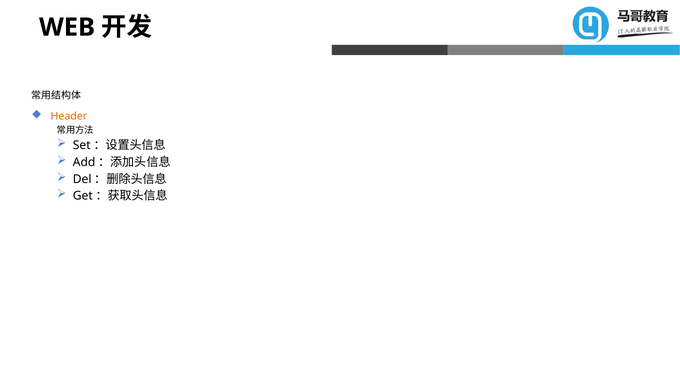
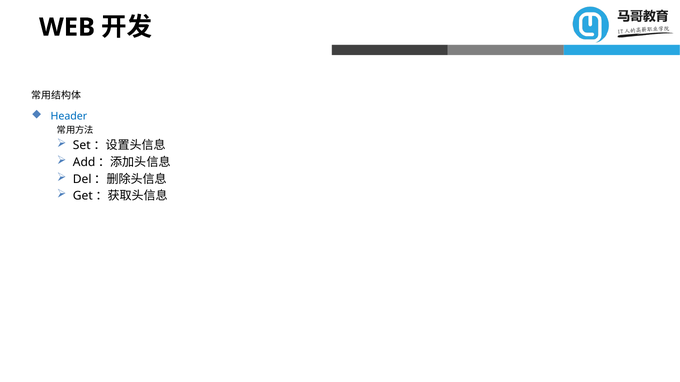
Header colour: orange -> blue
